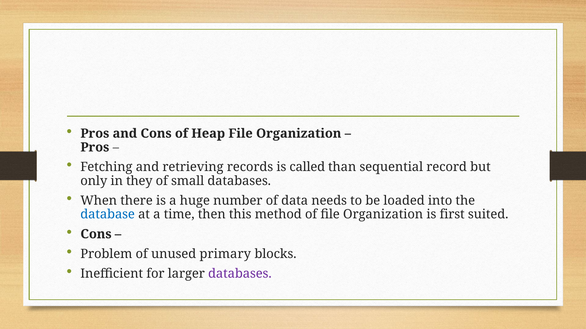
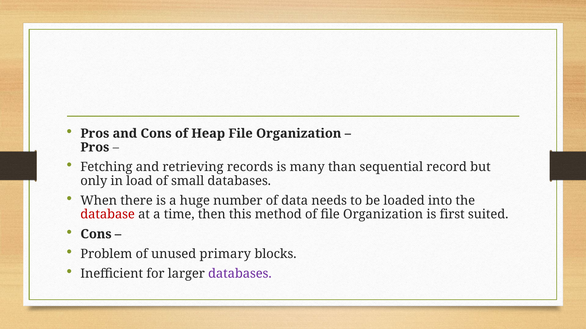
called: called -> many
they: they -> load
database colour: blue -> red
